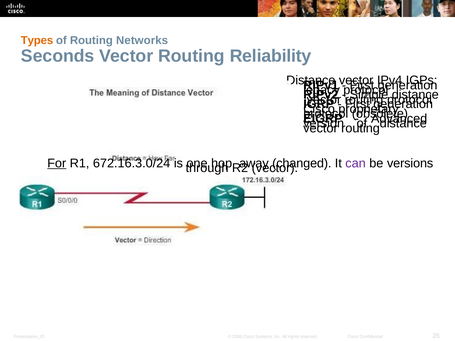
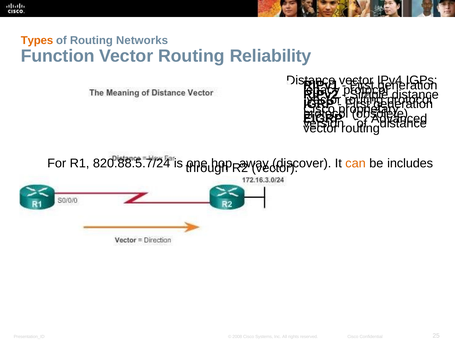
Seconds: Seconds -> Function
For underline: present -> none
672.16.3.0/24: 672.16.3.0/24 -> 820.88.5.7/24
changed: changed -> discover
can colour: purple -> orange
versions: versions -> includes
